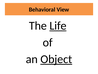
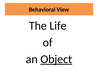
Life underline: present -> none
